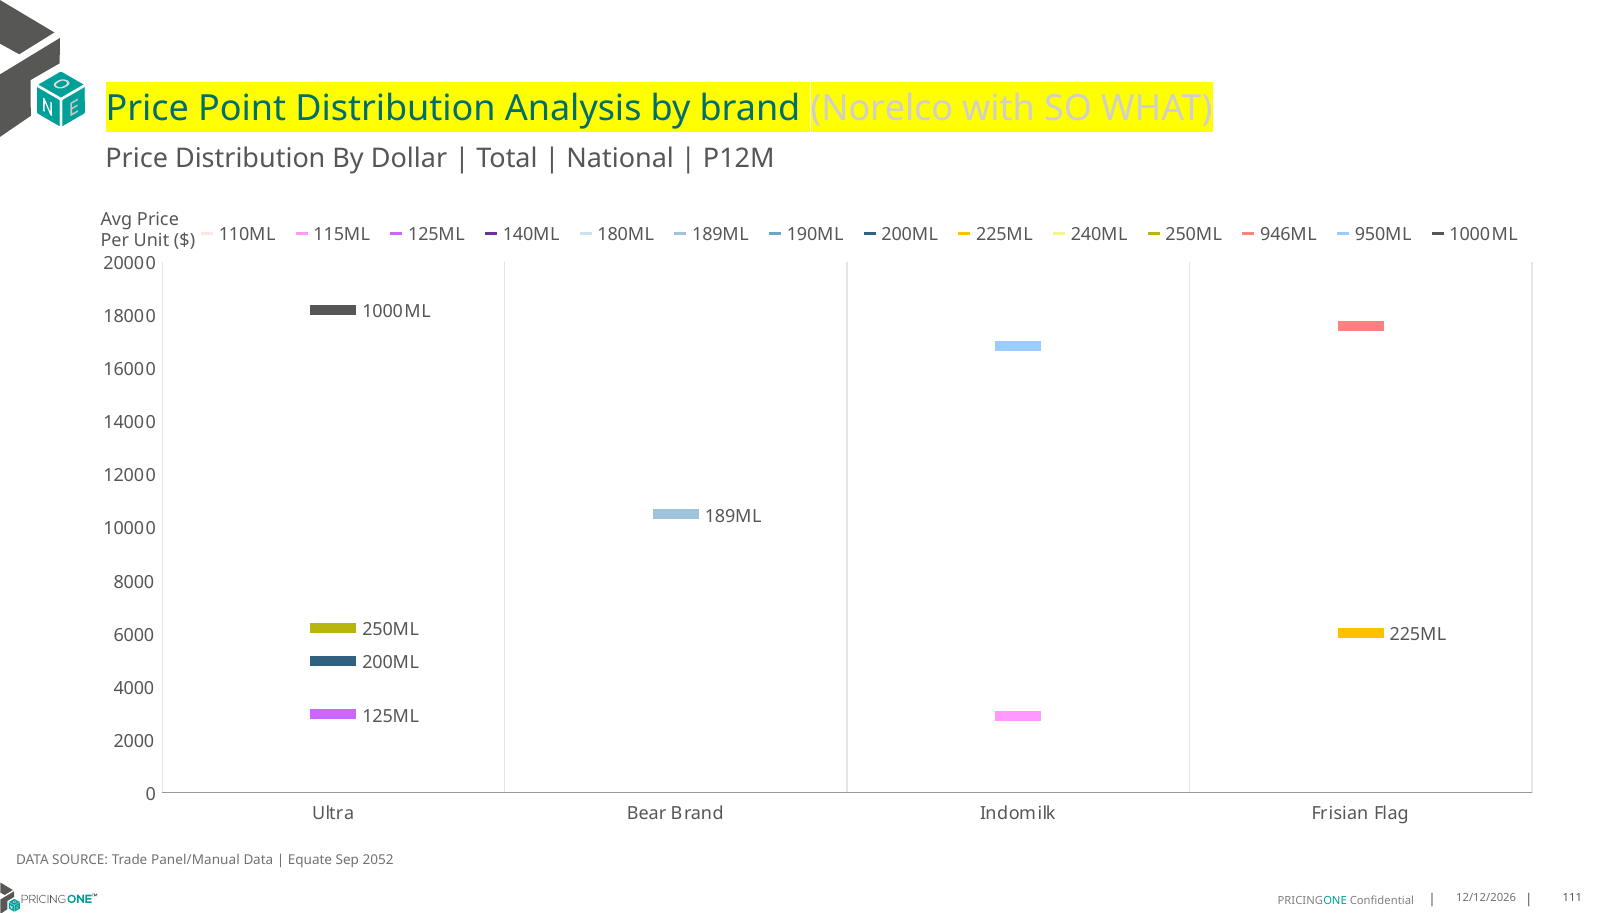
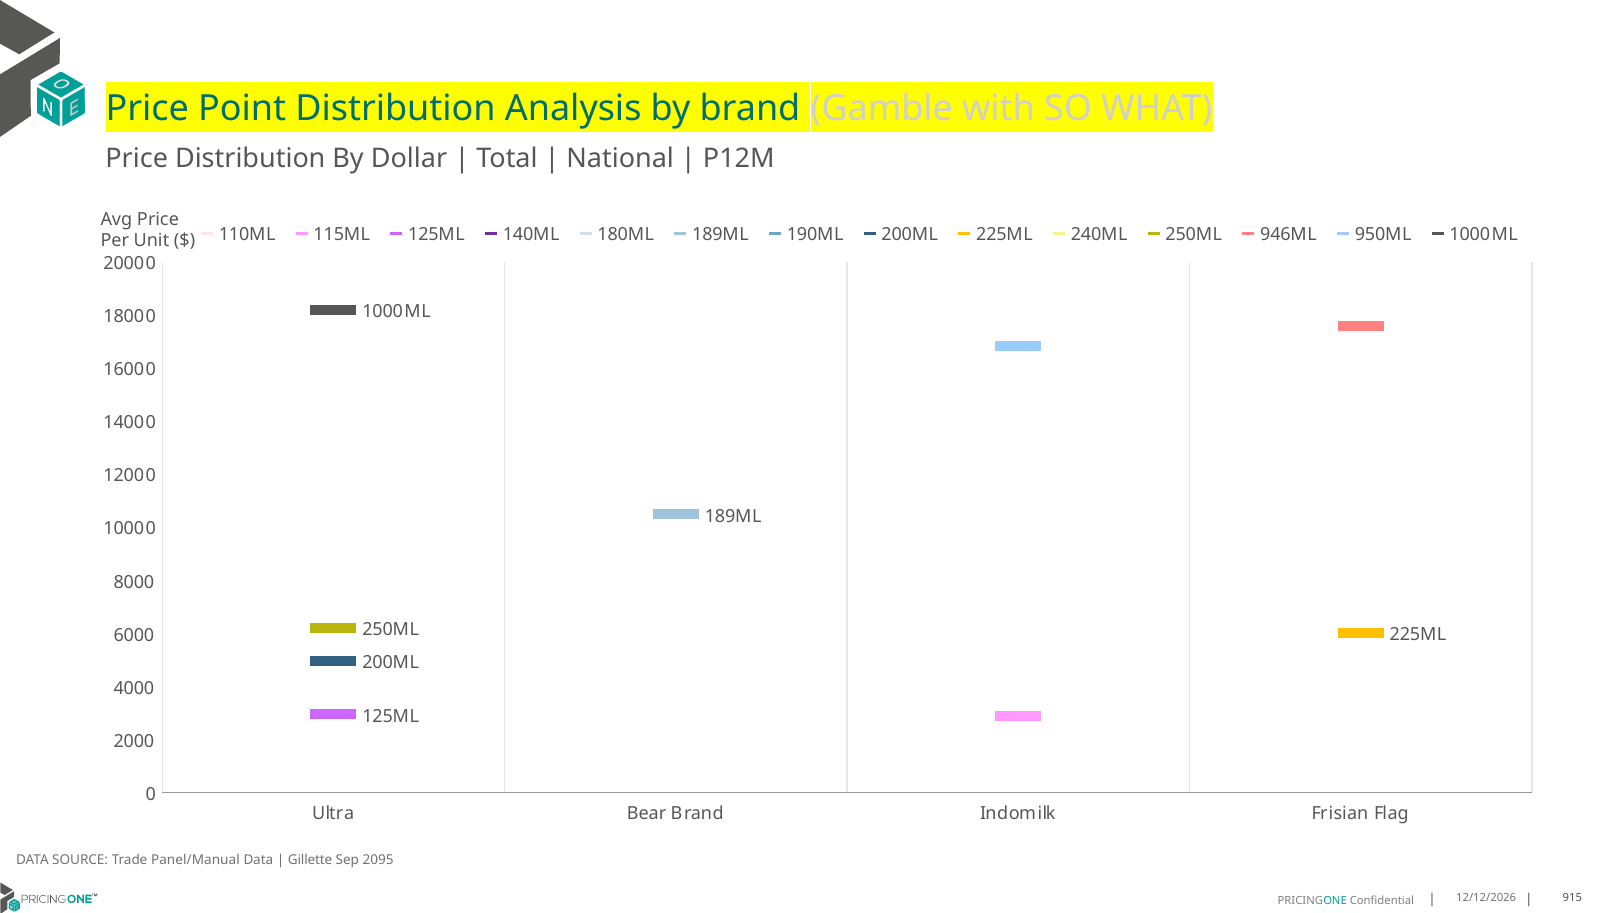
Norelco: Norelco -> Gamble
Equate: Equate -> Gillette
2052: 2052 -> 2095
111: 111 -> 915
